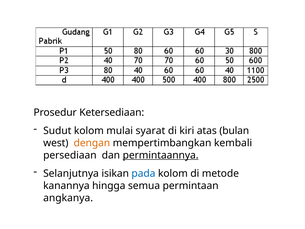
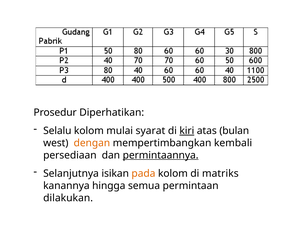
Ketersediaan: Ketersediaan -> Diperhatikan
Sudut: Sudut -> Selalu
kiri underline: none -> present
pada colour: blue -> orange
metode: metode -> matriks
angkanya: angkanya -> dilakukan
